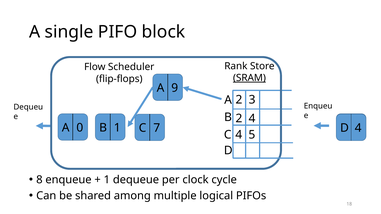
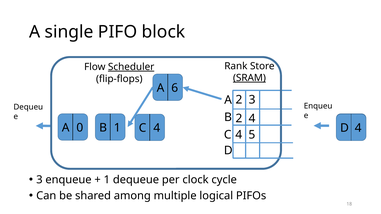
Scheduler underline: none -> present
A 9: 9 -> 6
C 7: 7 -> 4
8 at (39, 180): 8 -> 3
